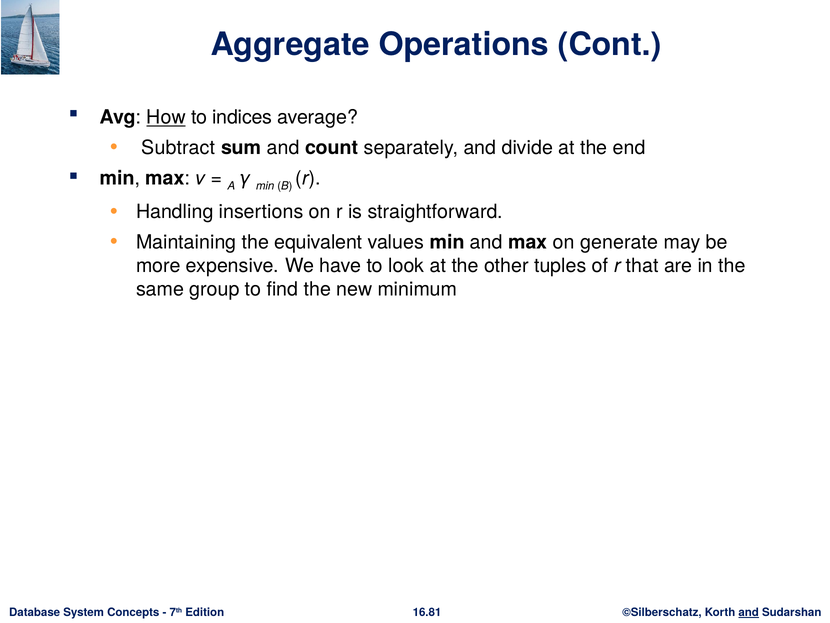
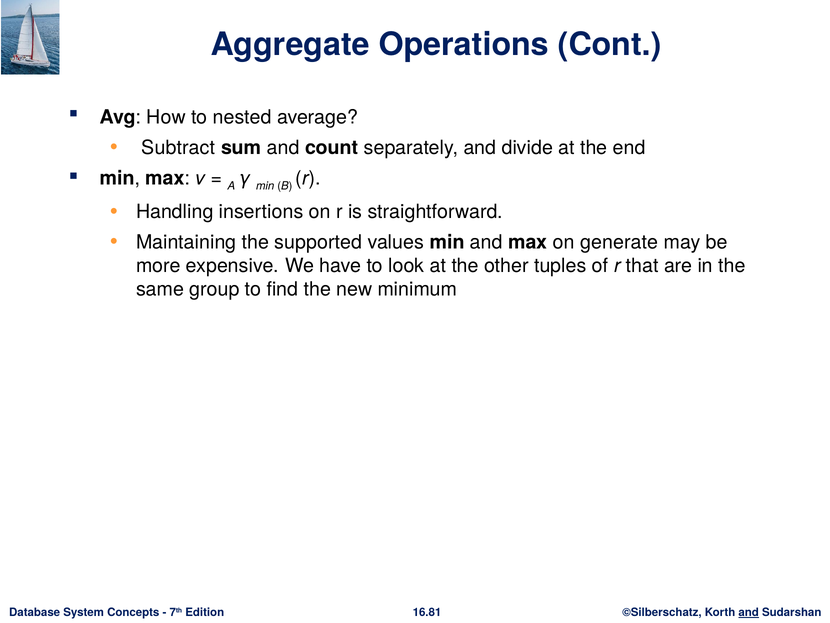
How underline: present -> none
indices: indices -> nested
equivalent: equivalent -> supported
